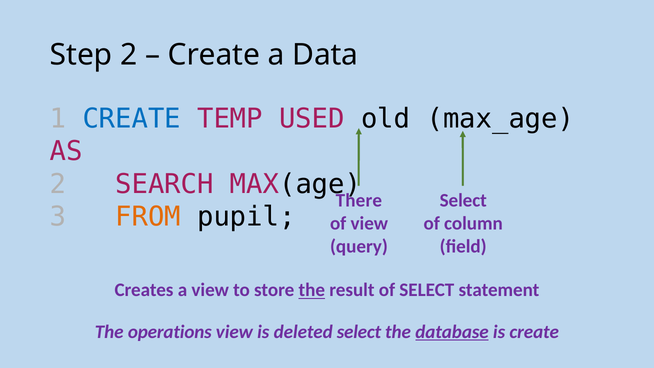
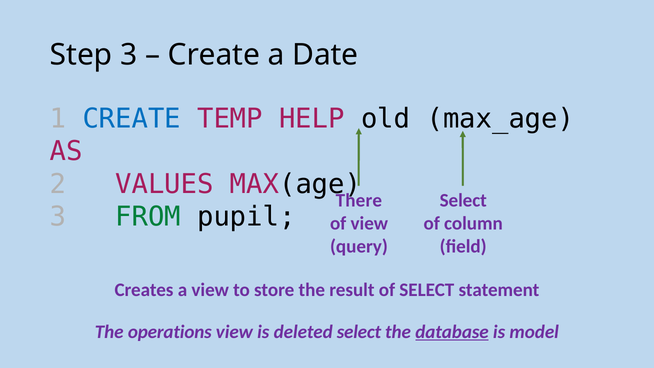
Step 2: 2 -> 3
Data: Data -> Date
USED: USED -> HELP
SEARCH: SEARCH -> VALUES
FROM colour: orange -> green
the at (312, 290) underline: present -> none
is create: create -> model
